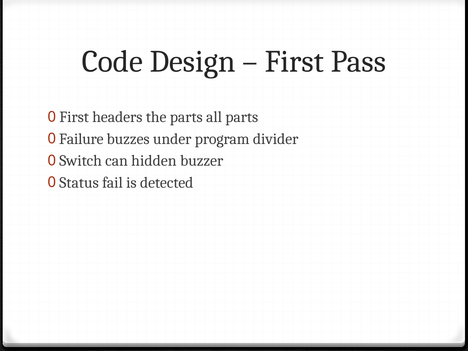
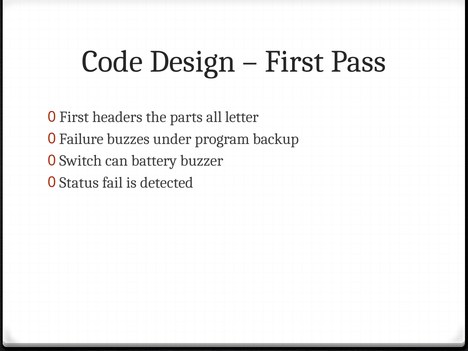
all parts: parts -> letter
divider: divider -> backup
hidden: hidden -> battery
